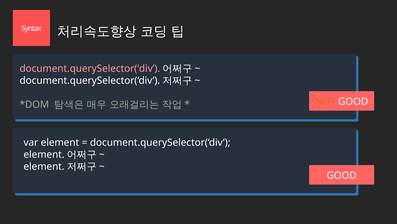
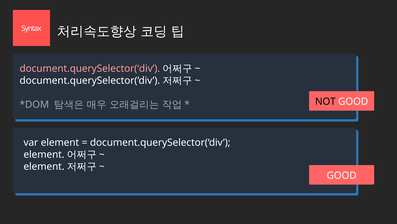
NOT colour: orange -> black
